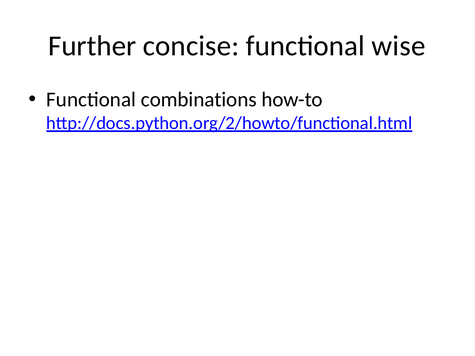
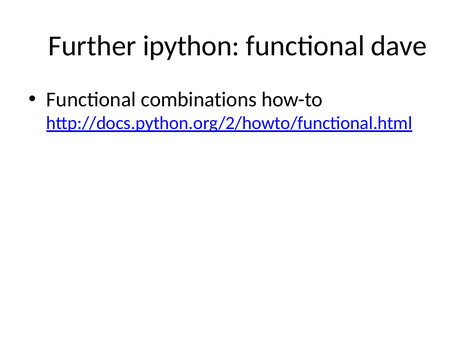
concise: concise -> ipython
wise: wise -> dave
